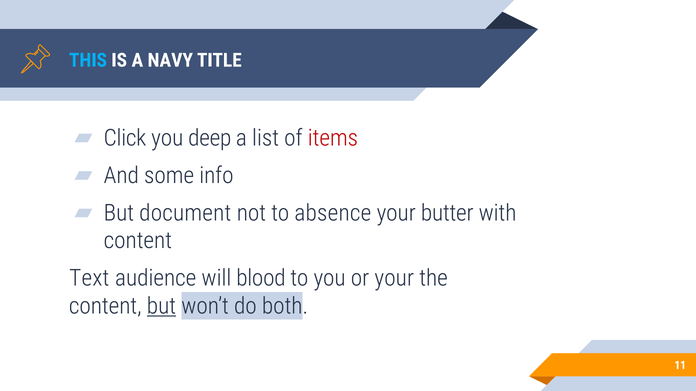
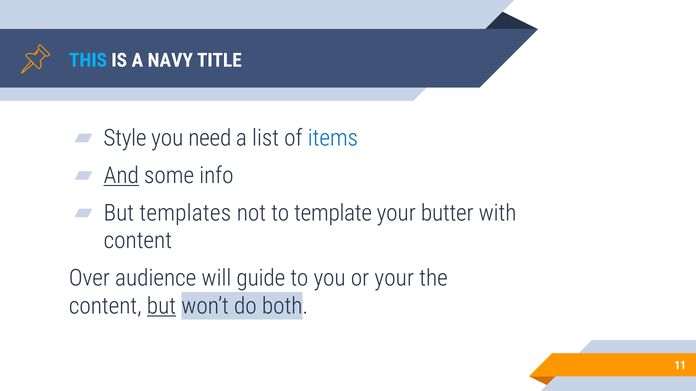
Click: Click -> Style
deep: deep -> need
items colour: red -> blue
And underline: none -> present
document: document -> templates
absence: absence -> template
Text: Text -> Over
blood: blood -> guide
